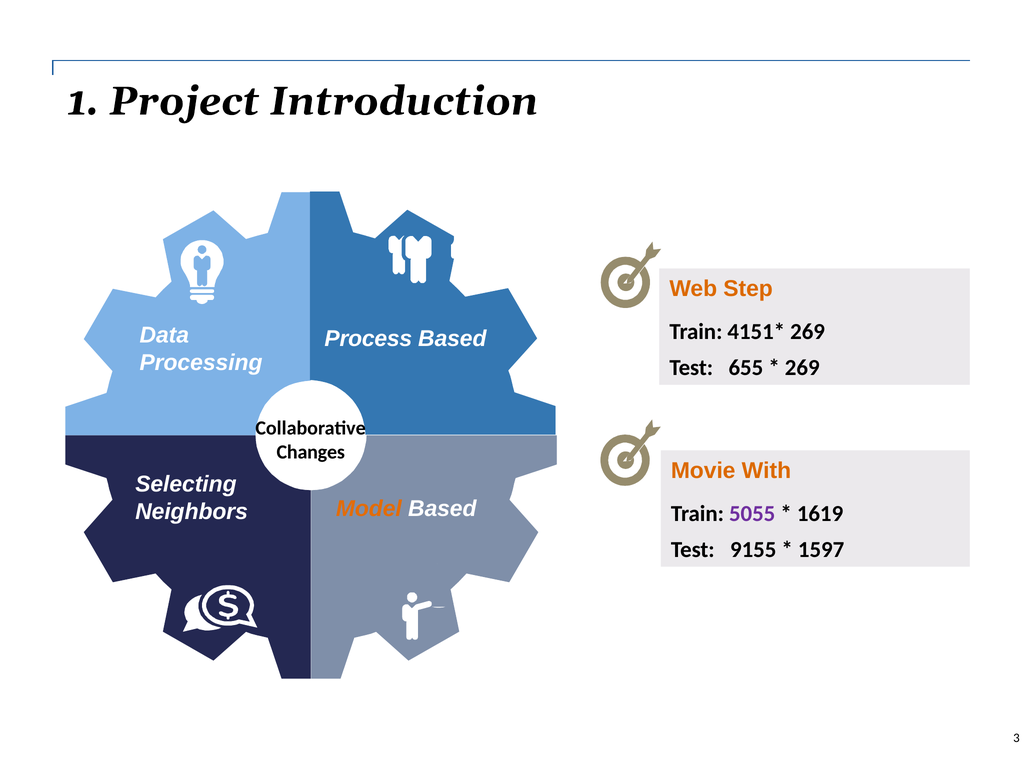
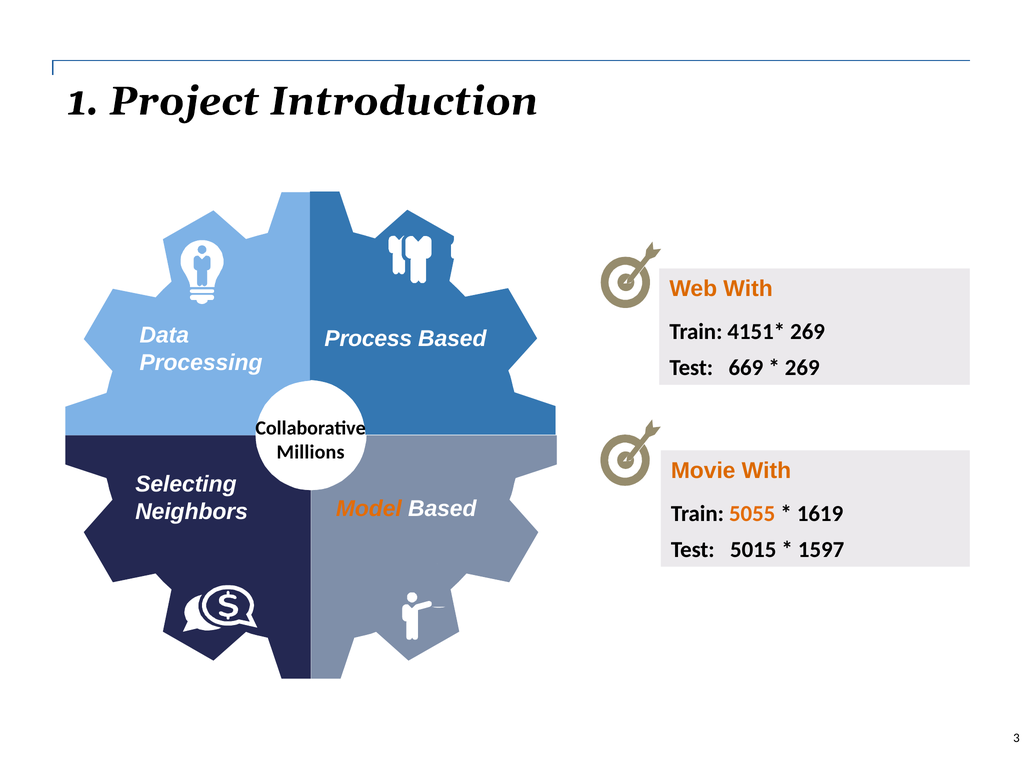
Web Step: Step -> With
655: 655 -> 669
Changes: Changes -> Millions
5055 colour: purple -> orange
9155: 9155 -> 5015
